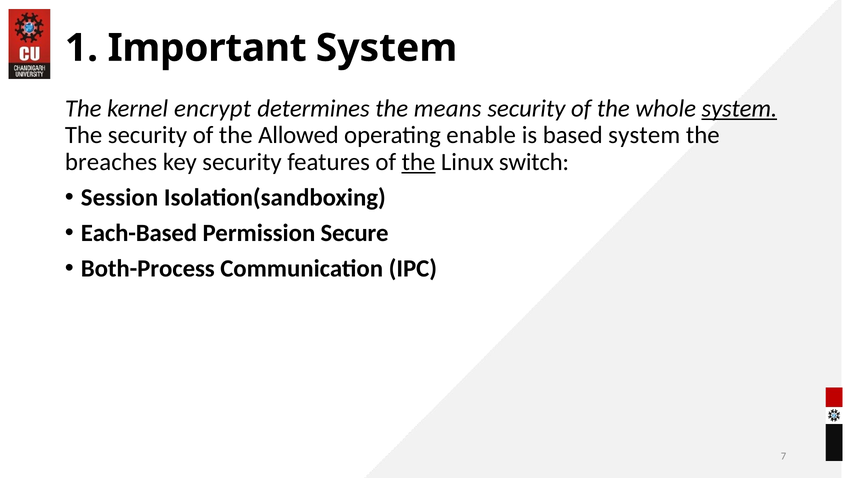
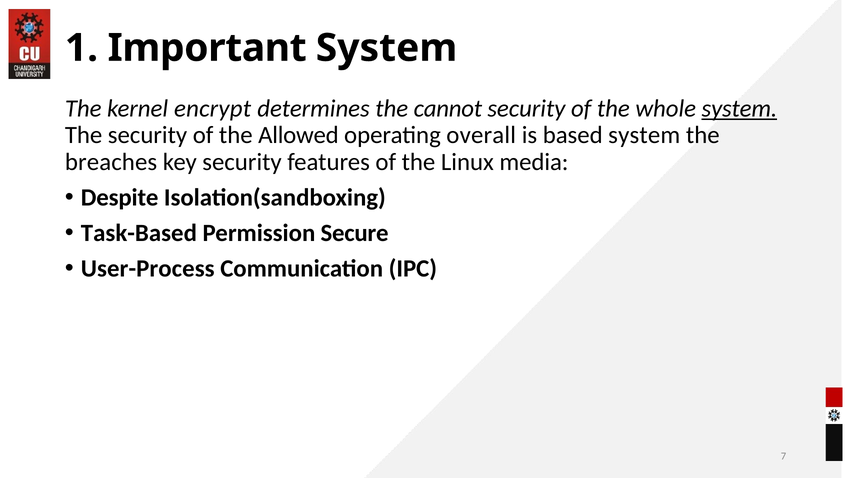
means: means -> cannot
enable: enable -> overall
the at (419, 162) underline: present -> none
switch: switch -> media
Session: Session -> Despite
Each-Based: Each-Based -> Task-Based
Both-Process: Both-Process -> User-Process
